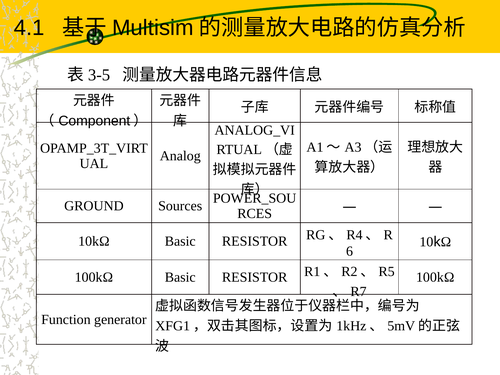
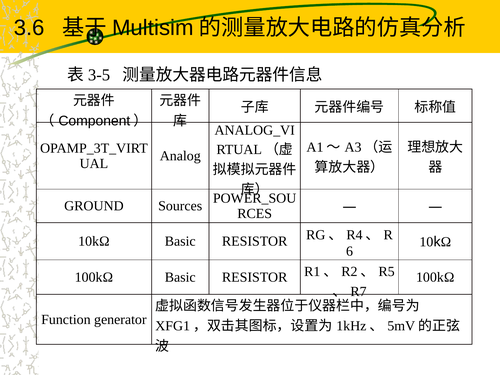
4.1: 4.1 -> 3.6
